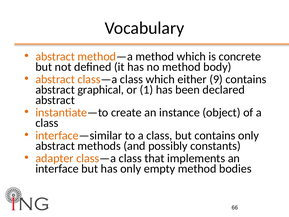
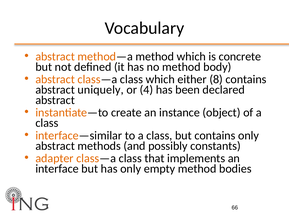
9: 9 -> 8
graphical: graphical -> uniquely
1: 1 -> 4
